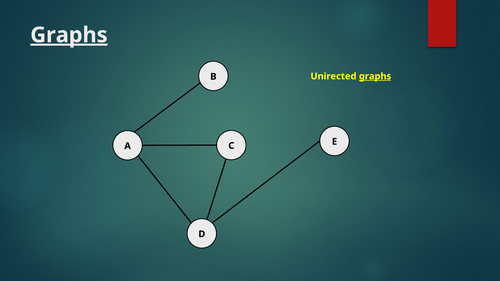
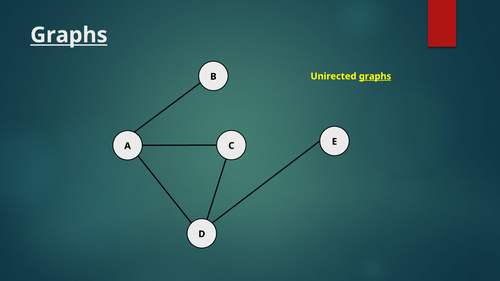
Graphs at (69, 35) underline: present -> none
